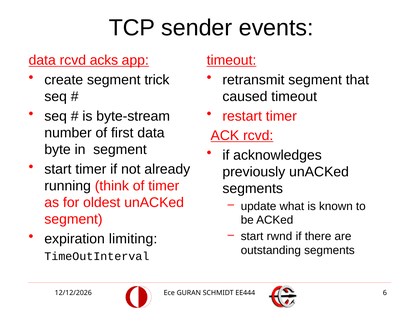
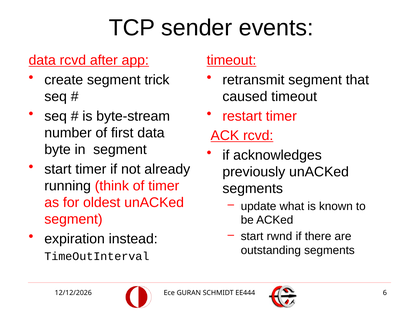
acks: acks -> after
limiting: limiting -> instead
